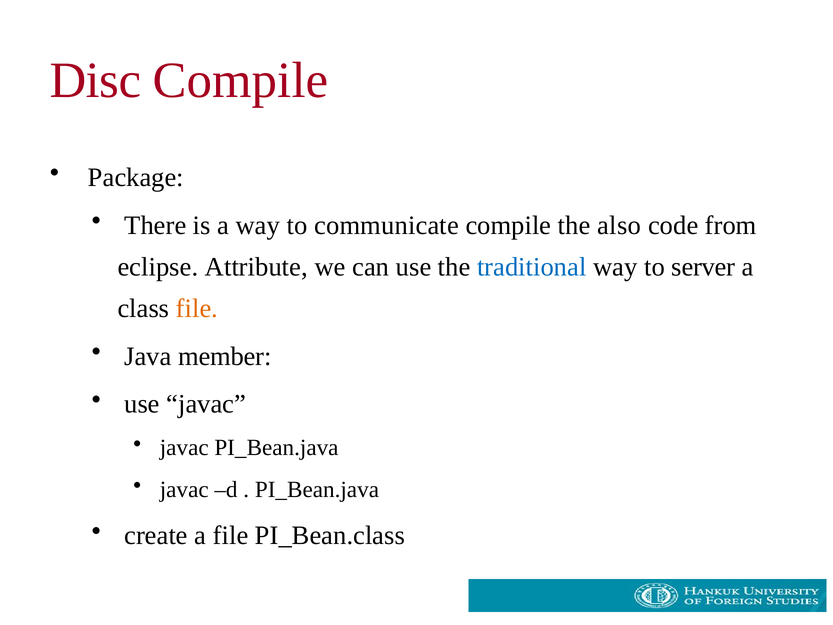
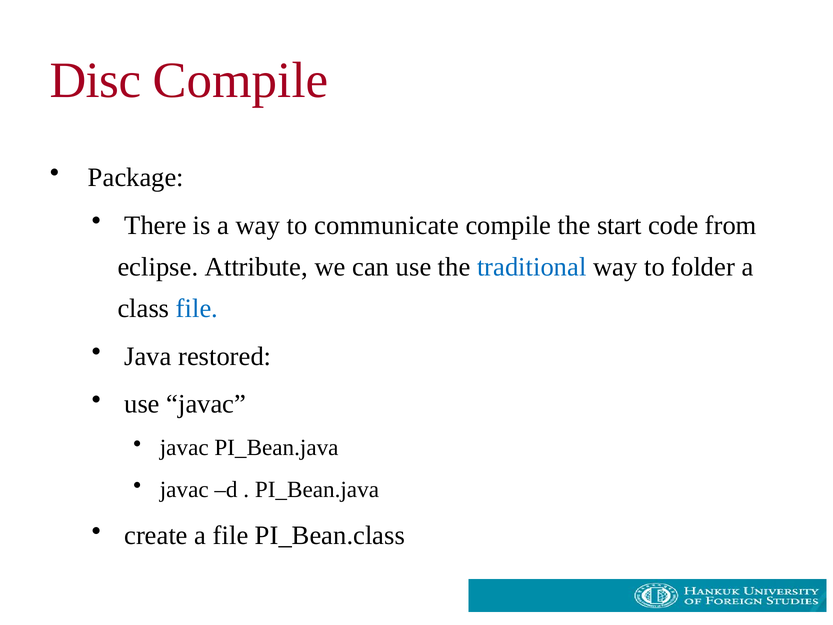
also: also -> start
server: server -> folder
file at (197, 308) colour: orange -> blue
member: member -> restored
